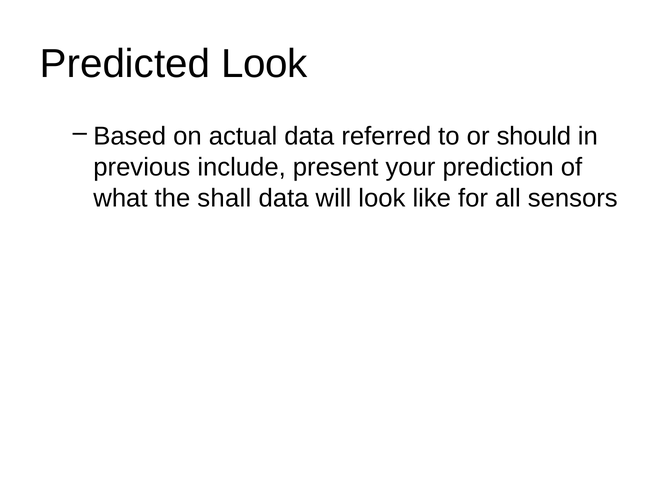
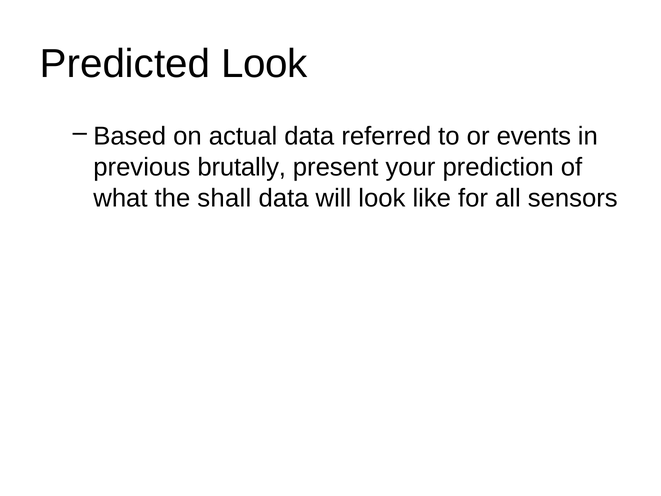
should: should -> events
include: include -> brutally
